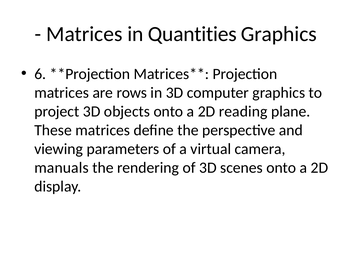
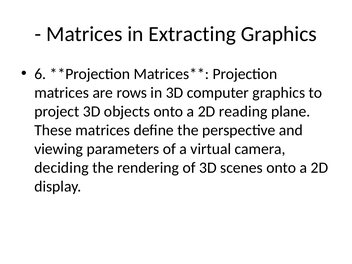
Quantities: Quantities -> Extracting
manuals: manuals -> deciding
